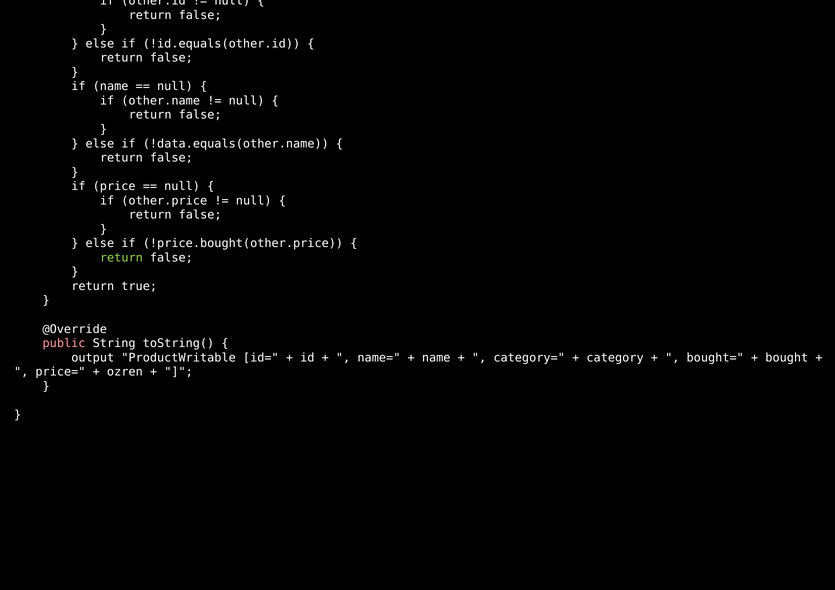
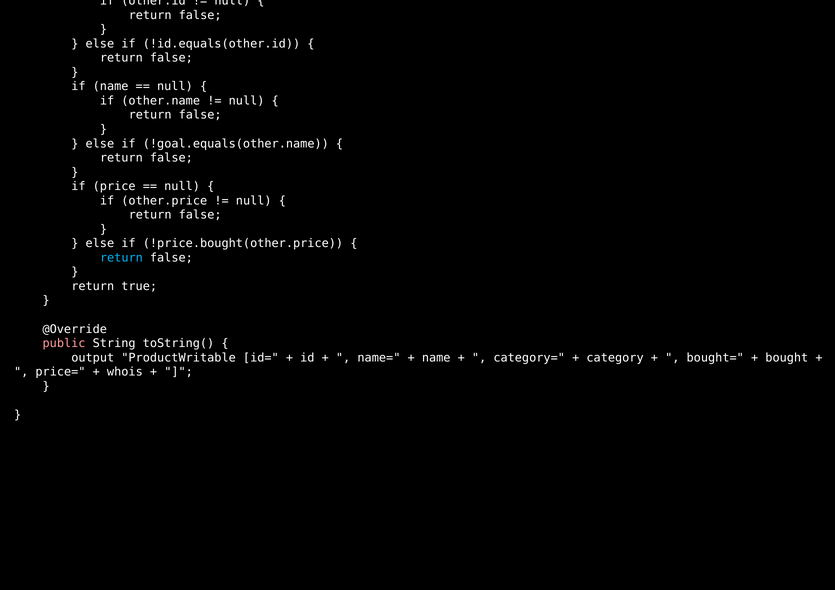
!data.equals(other.name: !data.equals(other.name -> !goal.equals(other.name
return at (121, 258) colour: light green -> light blue
ozren: ozren -> whois
